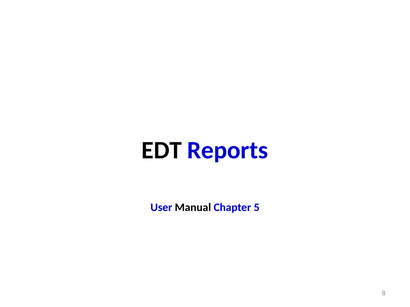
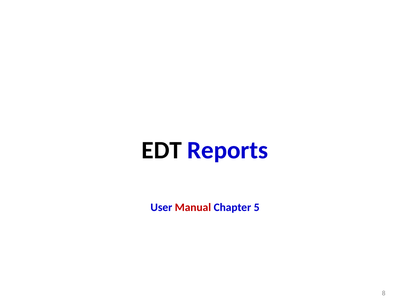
Manual colour: black -> red
